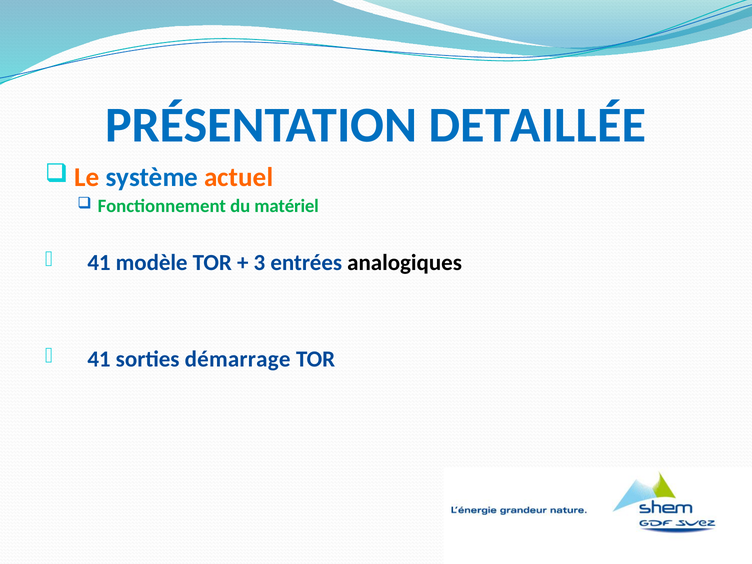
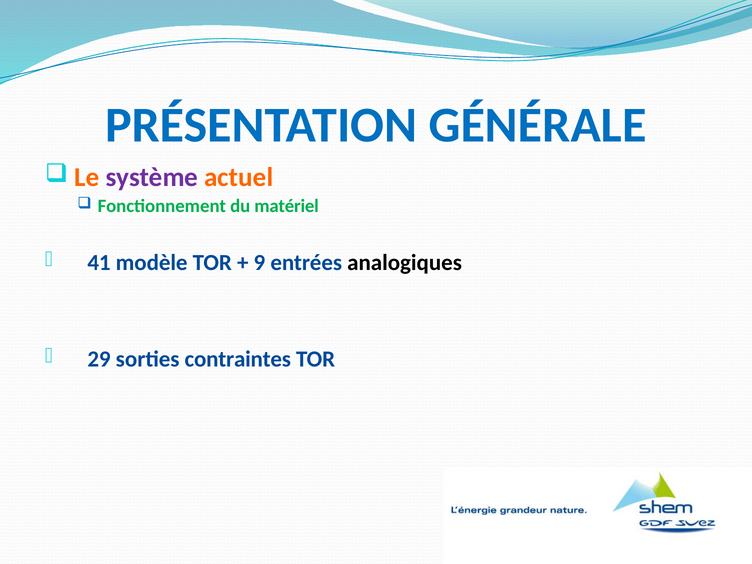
DETAILLÉE: DETAILLÉE -> GÉNÉRALE
système colour: blue -> purple
3: 3 -> 9
41 at (99, 359): 41 -> 29
démarrage: démarrage -> contraintes
